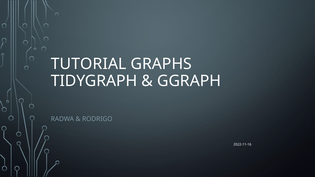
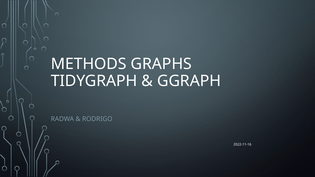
TUTORIAL: TUTORIAL -> METHODS
